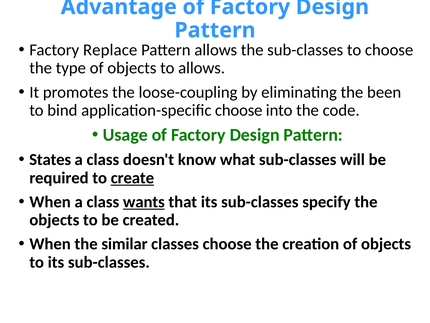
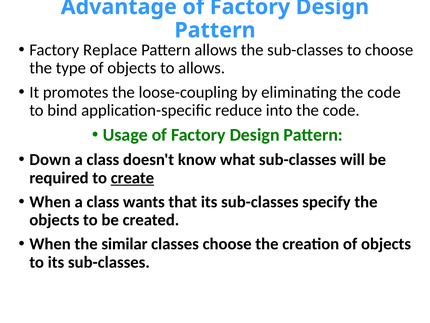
eliminating the been: been -> code
application-specific choose: choose -> reduce
States: States -> Down
wants underline: present -> none
